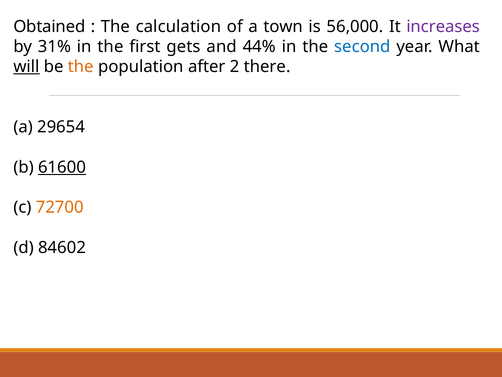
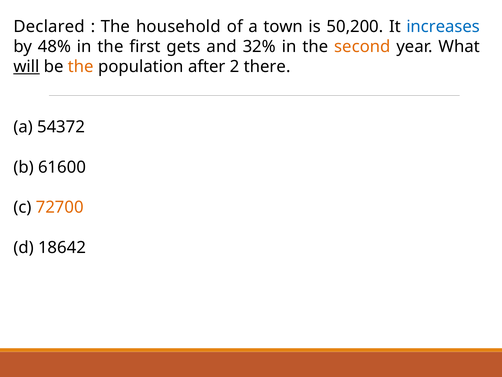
Obtained: Obtained -> Declared
calculation: calculation -> household
56,000: 56,000 -> 50,200
increases colour: purple -> blue
31%: 31% -> 48%
44%: 44% -> 32%
second colour: blue -> orange
29654: 29654 -> 54372
61600 underline: present -> none
84602: 84602 -> 18642
